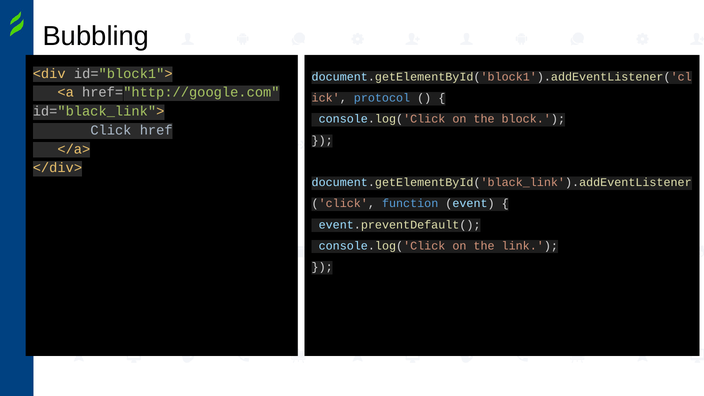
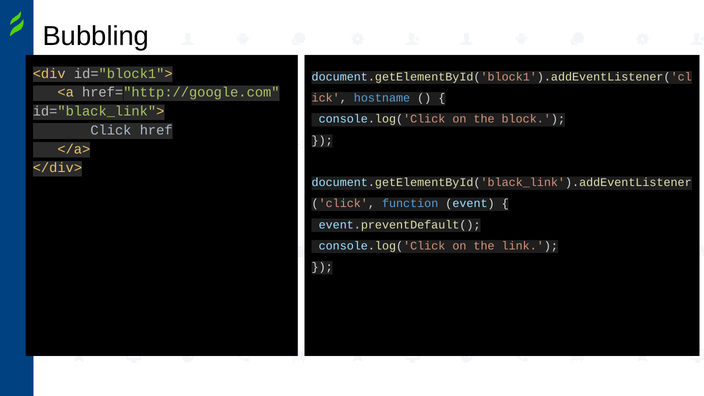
protocol: protocol -> hostname
